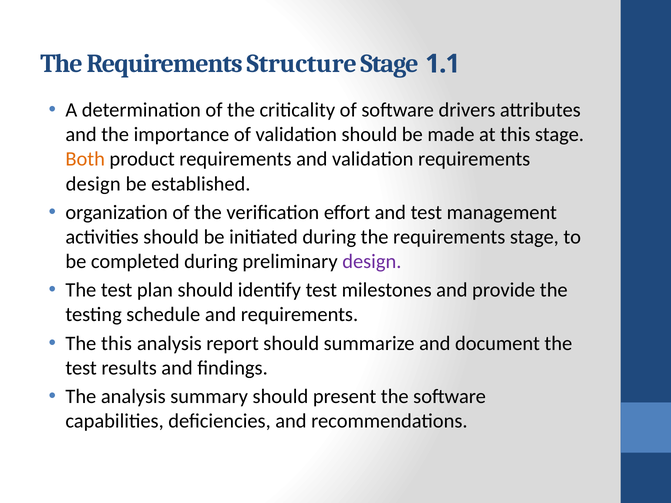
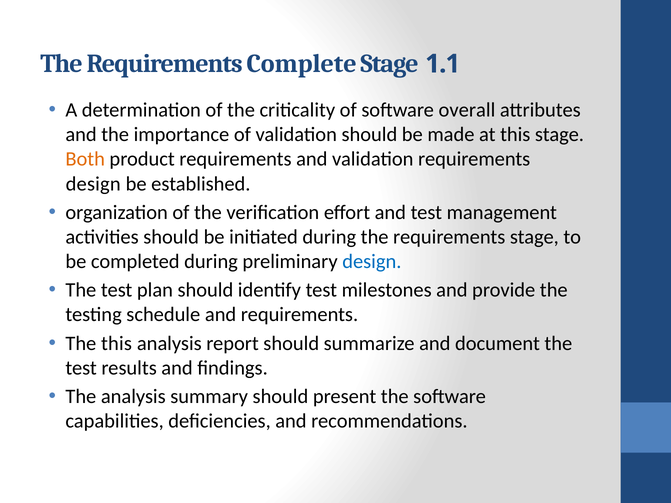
Structure: Structure -> Complete
drivers: drivers -> overall
design at (372, 262) colour: purple -> blue
